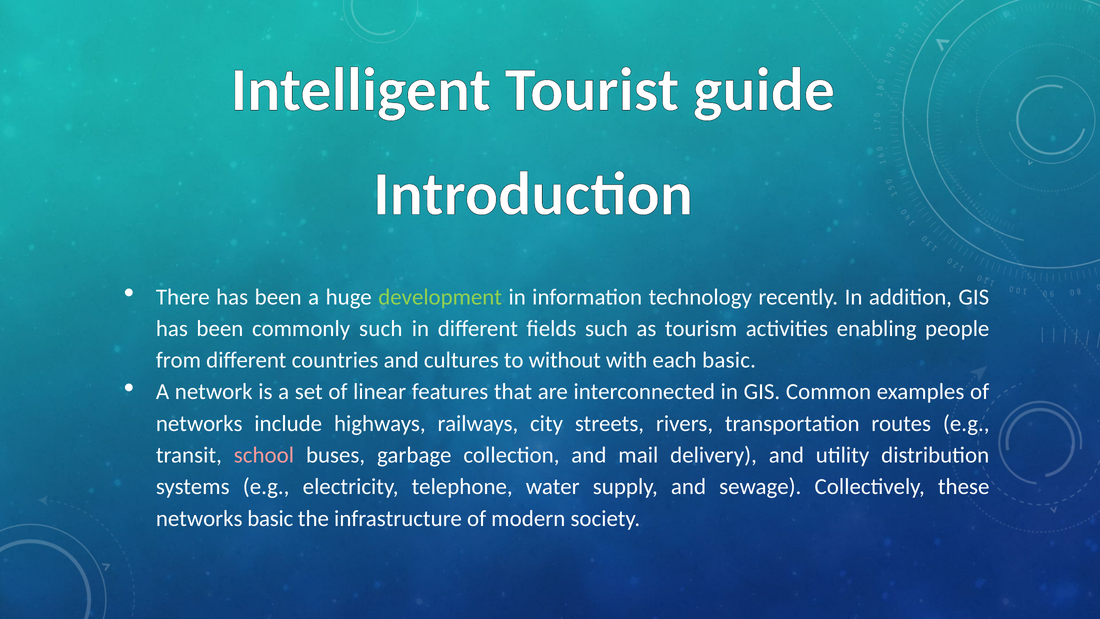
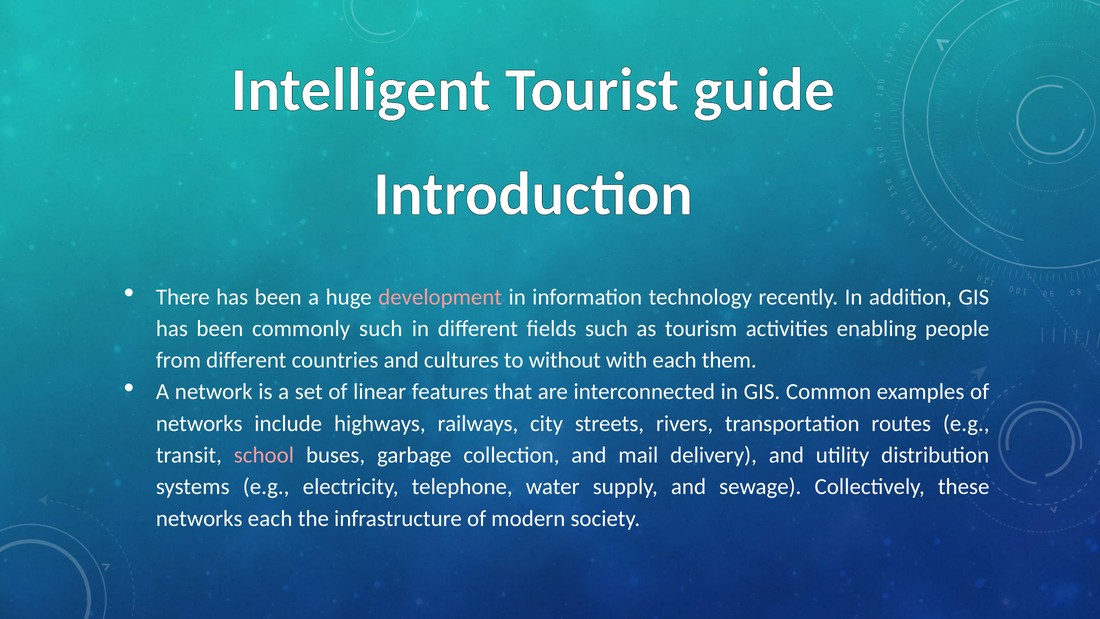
development colour: light green -> pink
each basic: basic -> them
networks basic: basic -> each
